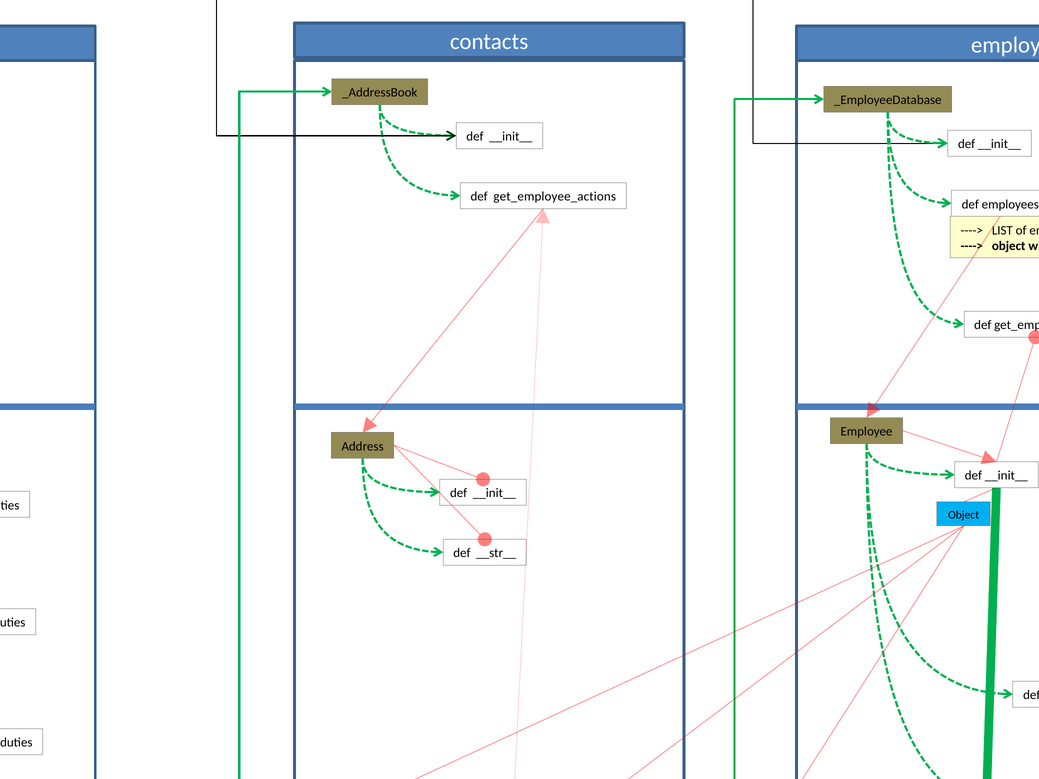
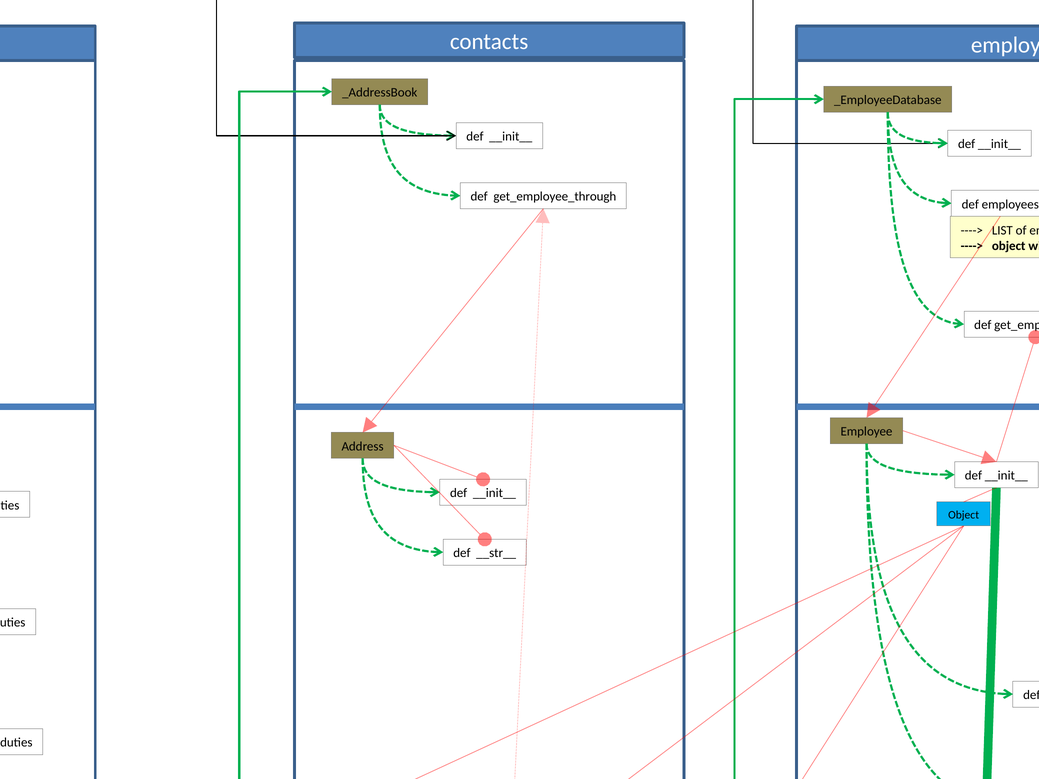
get_employee_actions: get_employee_actions -> get_employee_through
